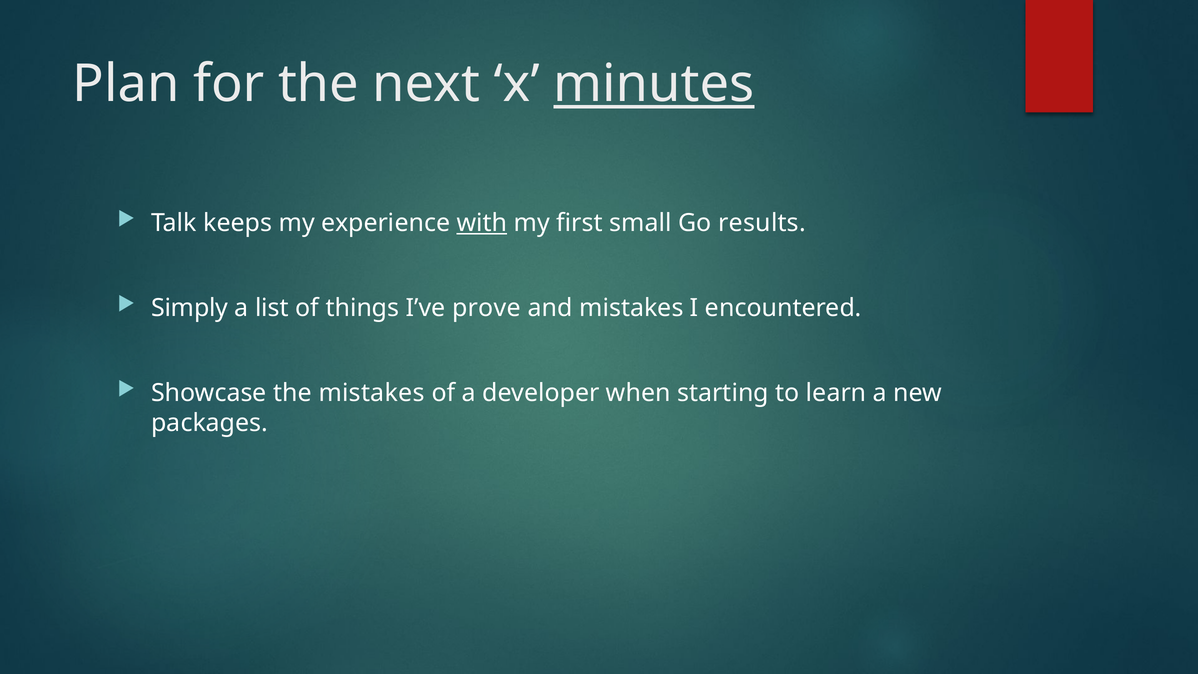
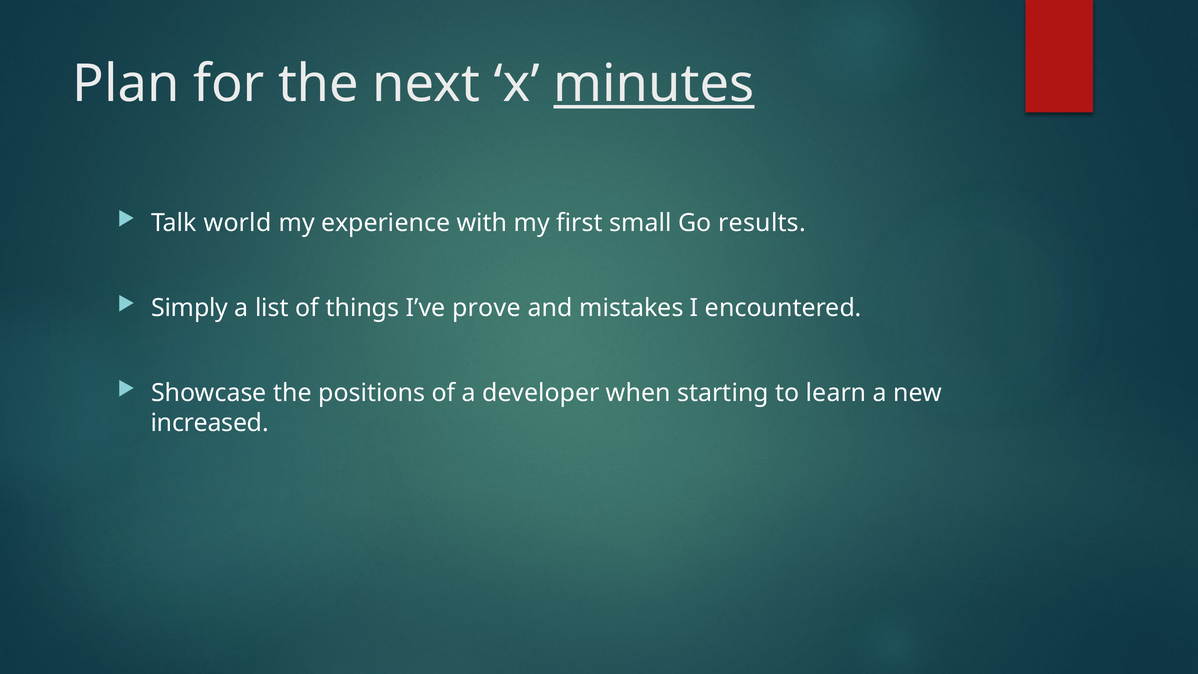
keeps: keeps -> world
with underline: present -> none
the mistakes: mistakes -> positions
packages: packages -> increased
